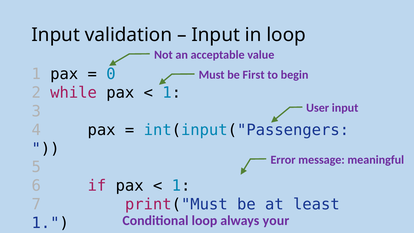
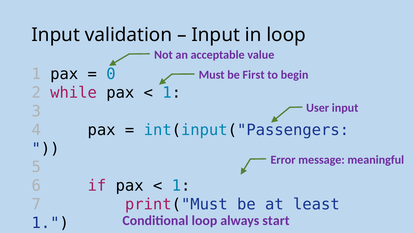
your: your -> start
